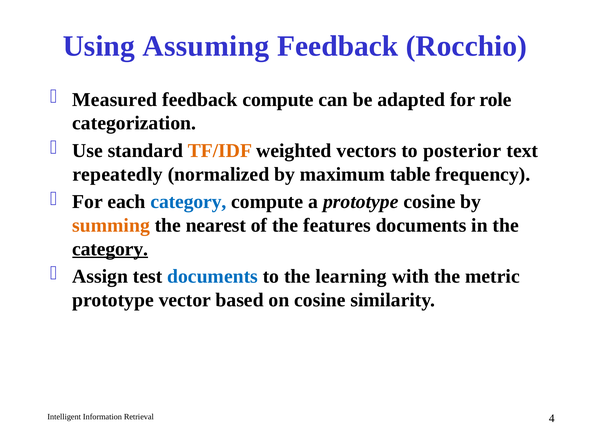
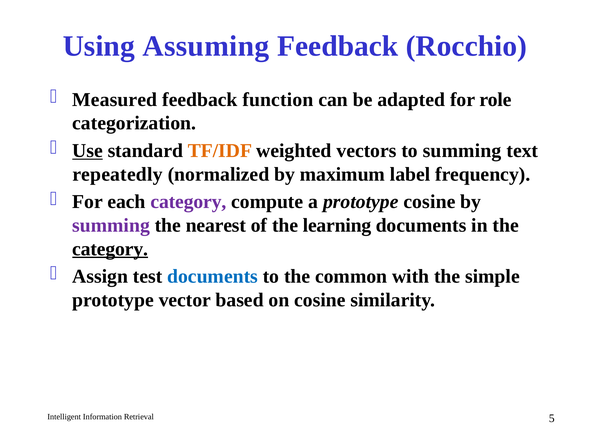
feedback compute: compute -> function
Use underline: none -> present
to posterior: posterior -> summing
table: table -> label
category at (188, 202) colour: blue -> purple
summing at (111, 226) colour: orange -> purple
features: features -> learning
learning: learning -> common
metric: metric -> simple
4: 4 -> 5
